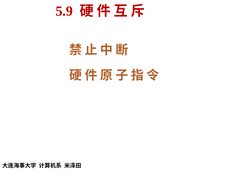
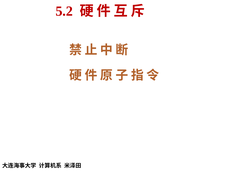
5.9: 5.9 -> 5.2
